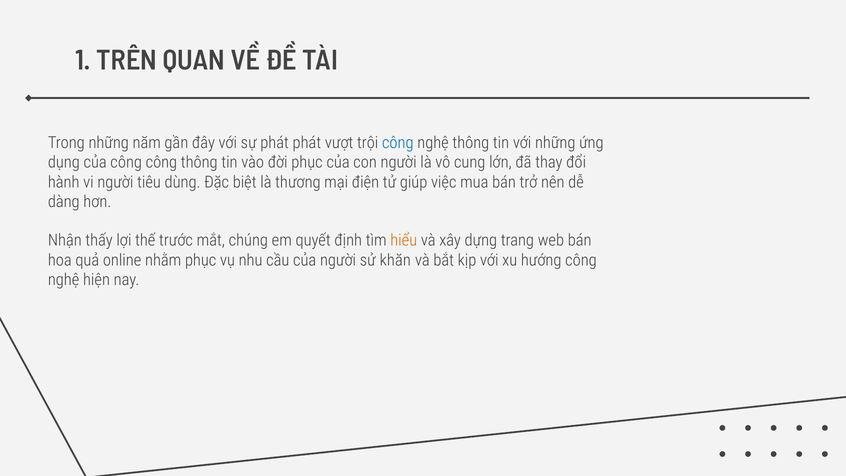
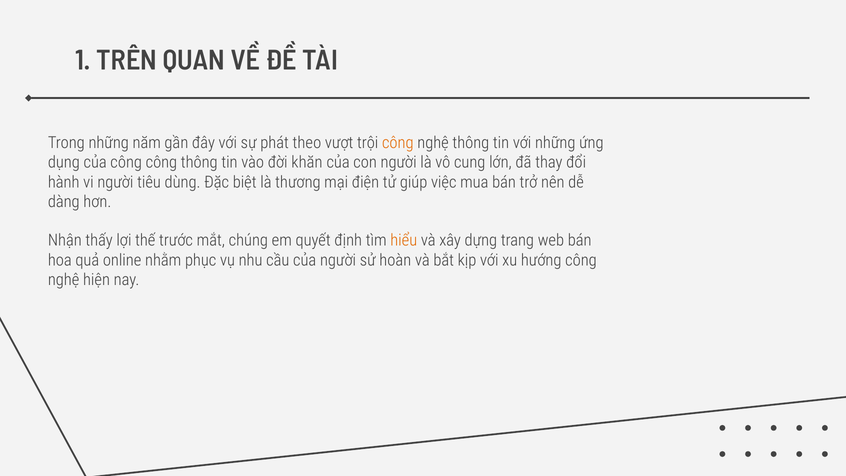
phát phát: phát -> theo
công at (398, 143) colour: blue -> orange
đời phục: phục -> khăn
khăn: khăn -> hoàn
